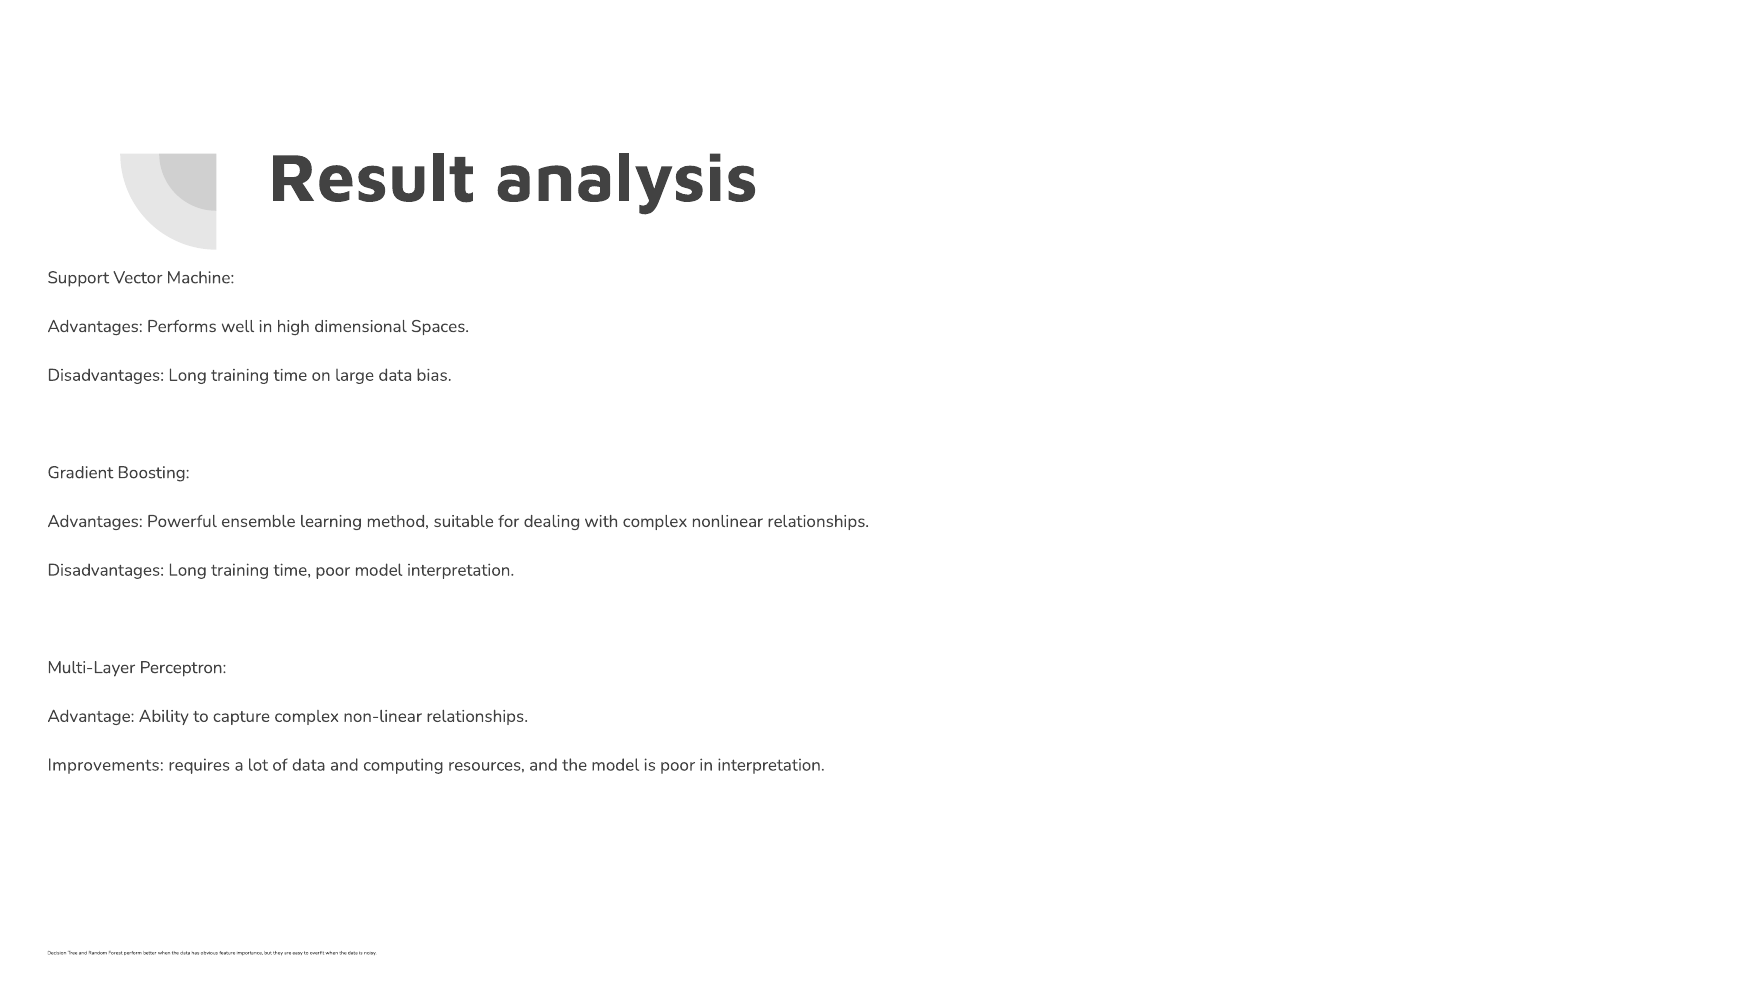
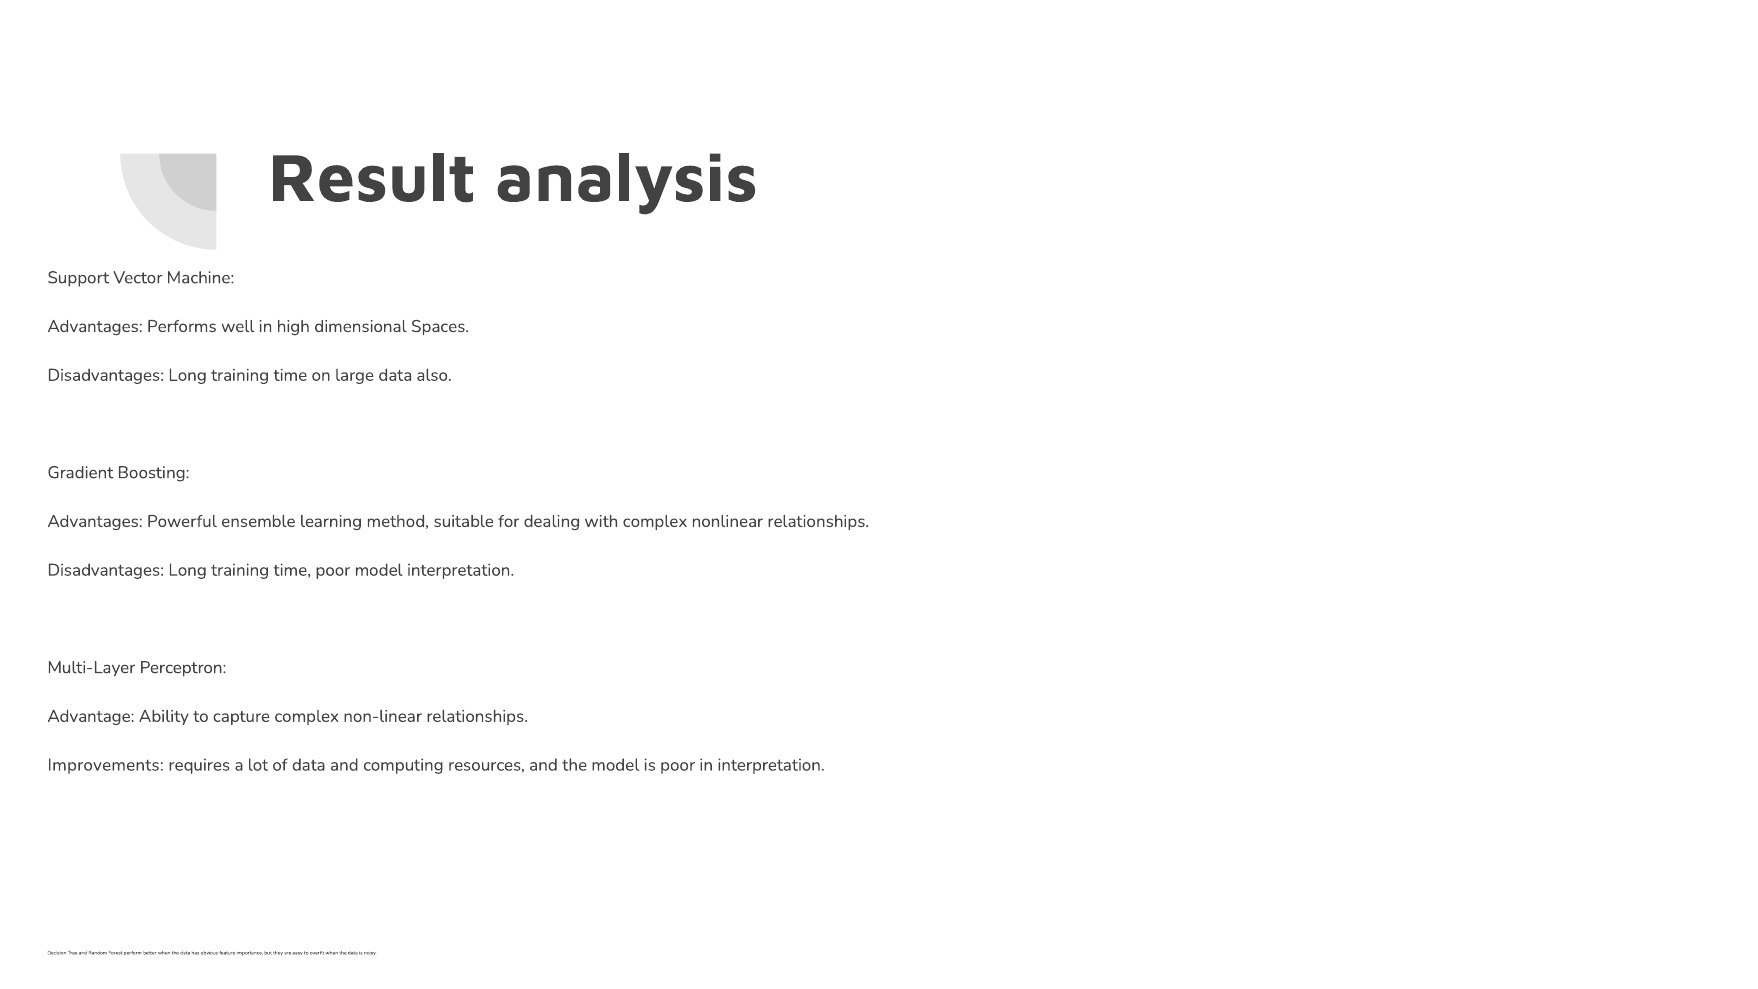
bias: bias -> also
